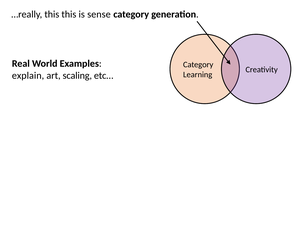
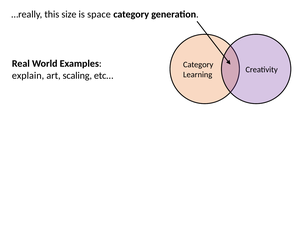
this this: this -> size
sense: sense -> space
